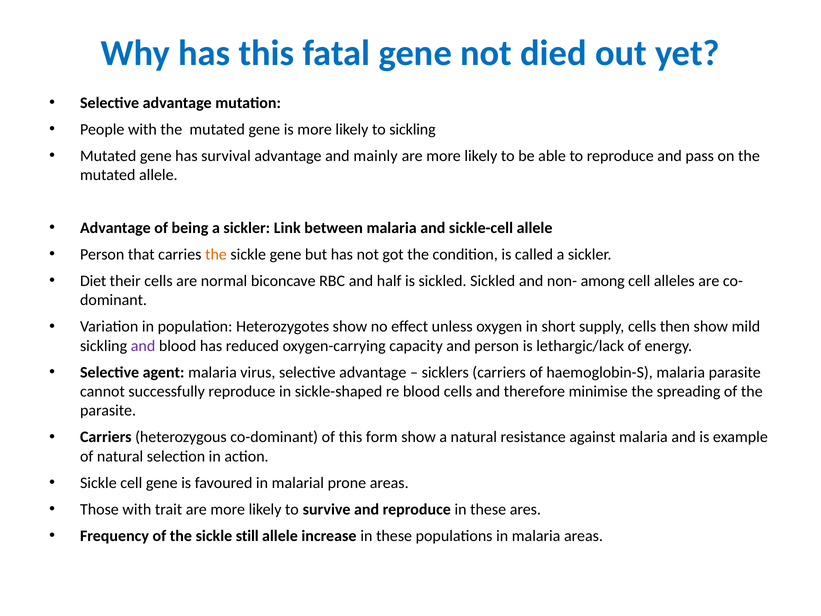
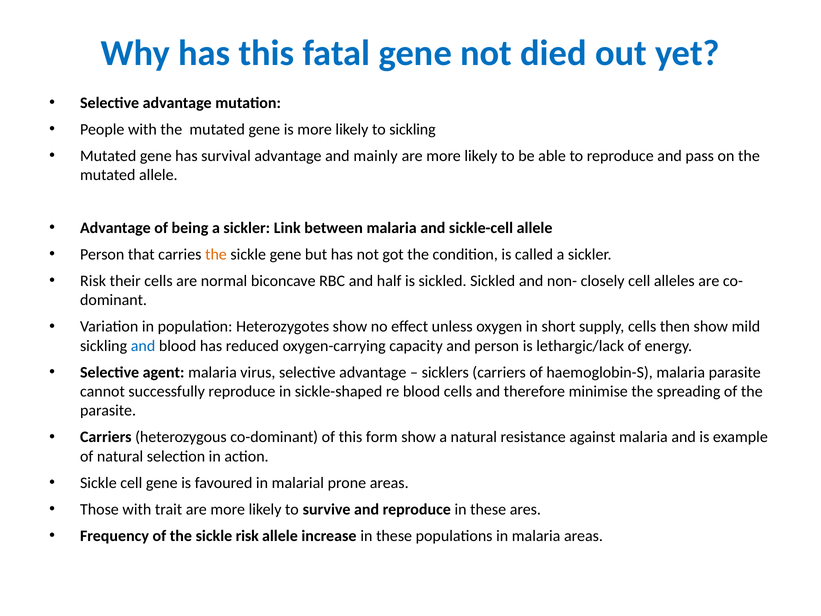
Diet at (93, 281): Diet -> Risk
among: among -> closely
and at (143, 346) colour: purple -> blue
sickle still: still -> risk
